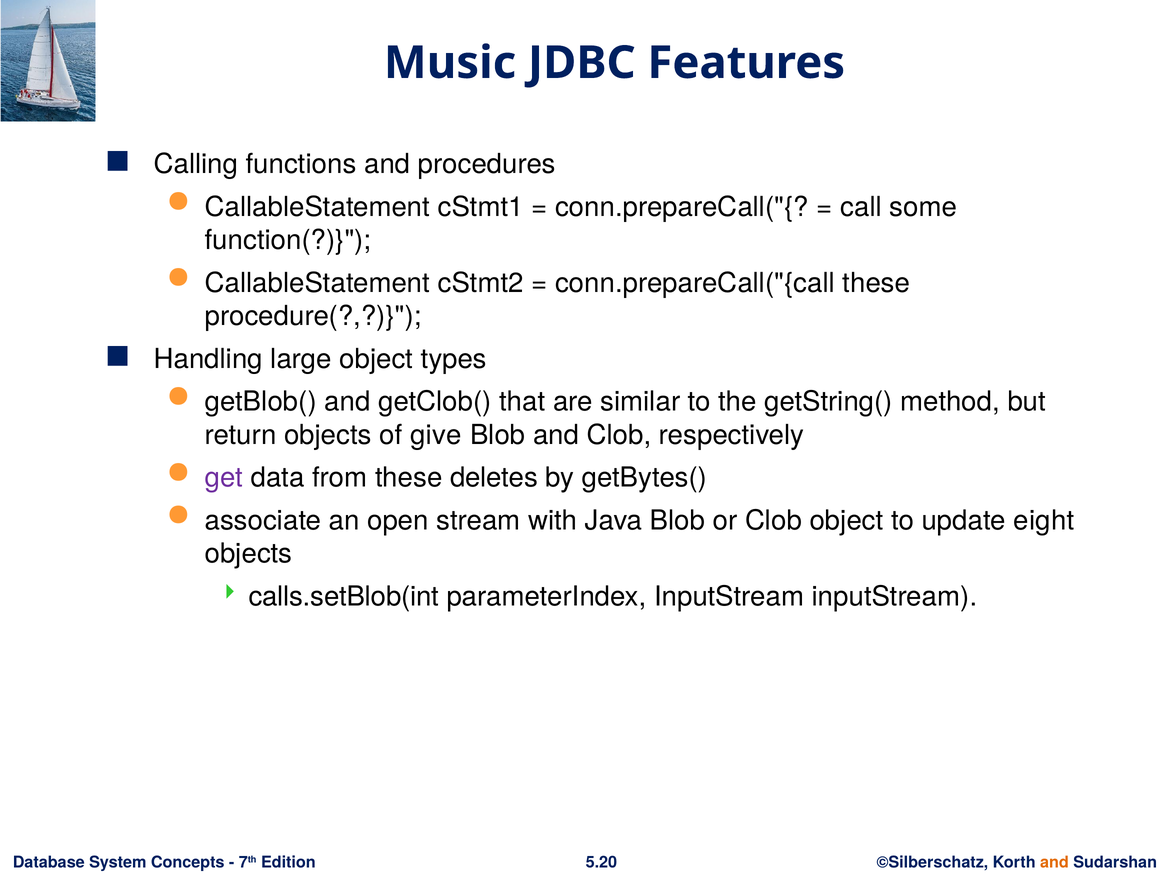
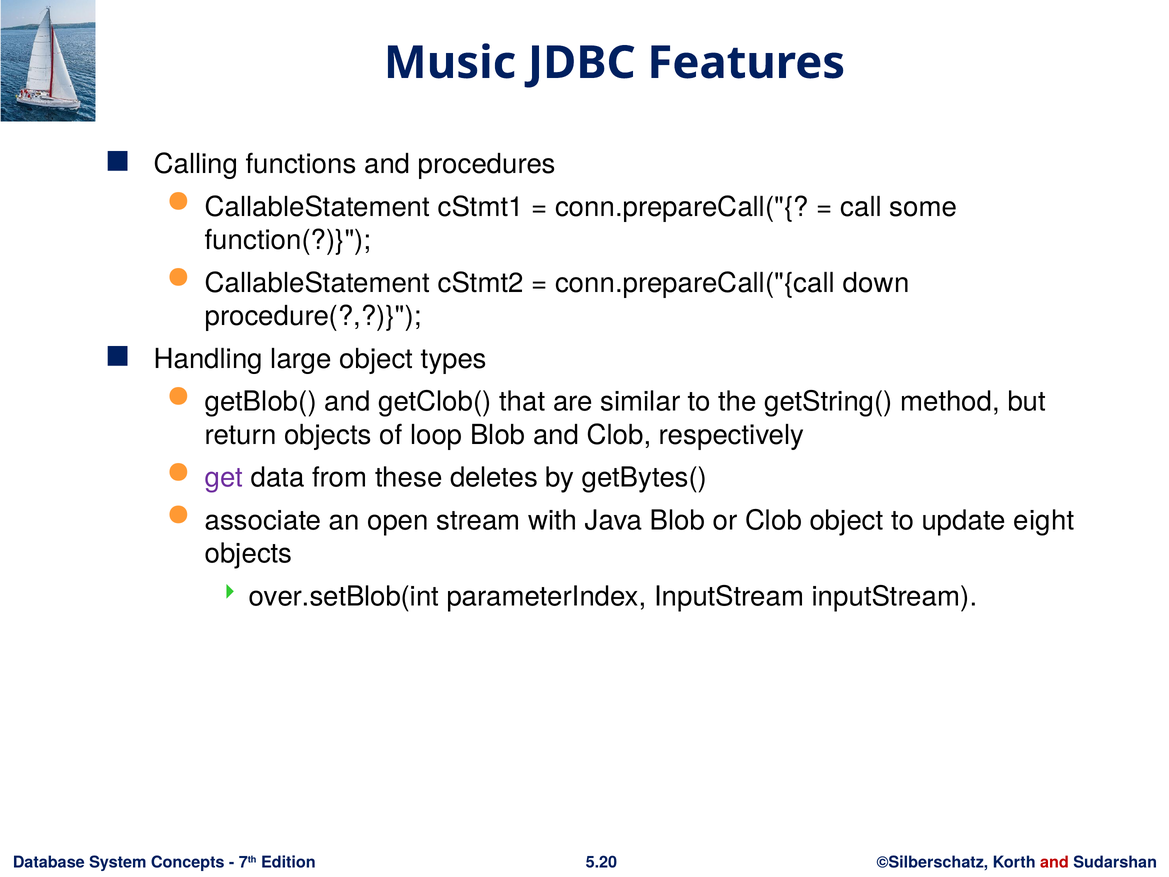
conn.prepareCall("{call these: these -> down
give: give -> loop
calls.setBlob(int: calls.setBlob(int -> over.setBlob(int
and at (1054, 862) colour: orange -> red
